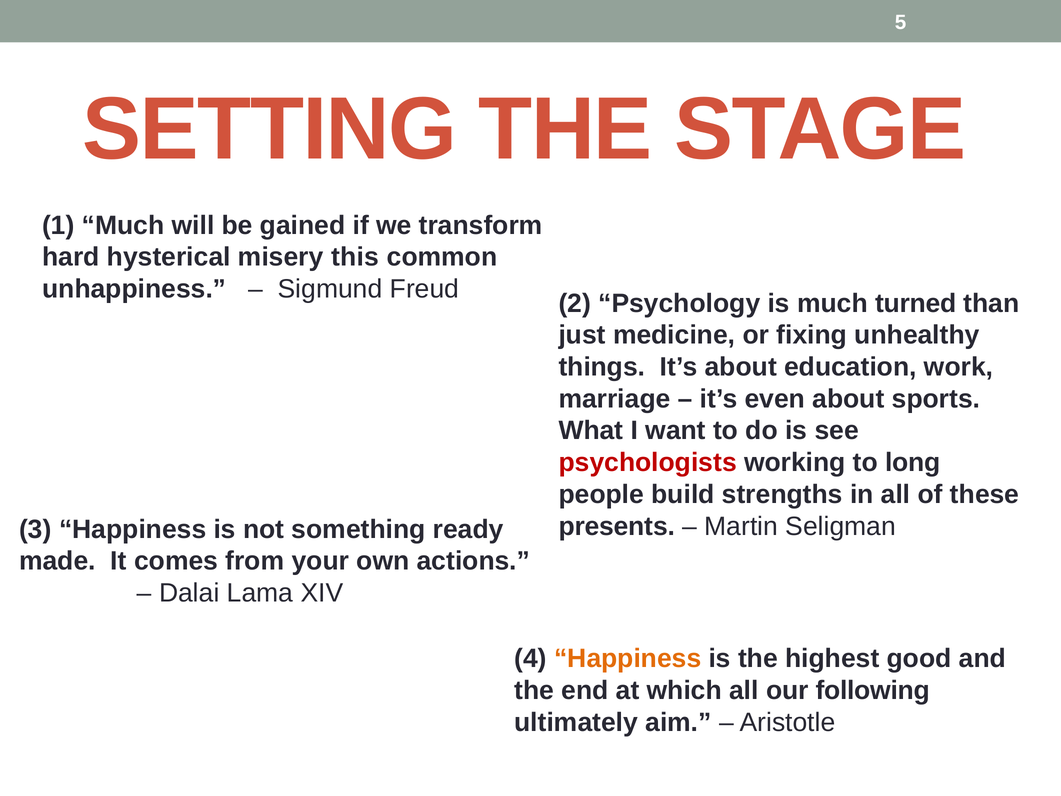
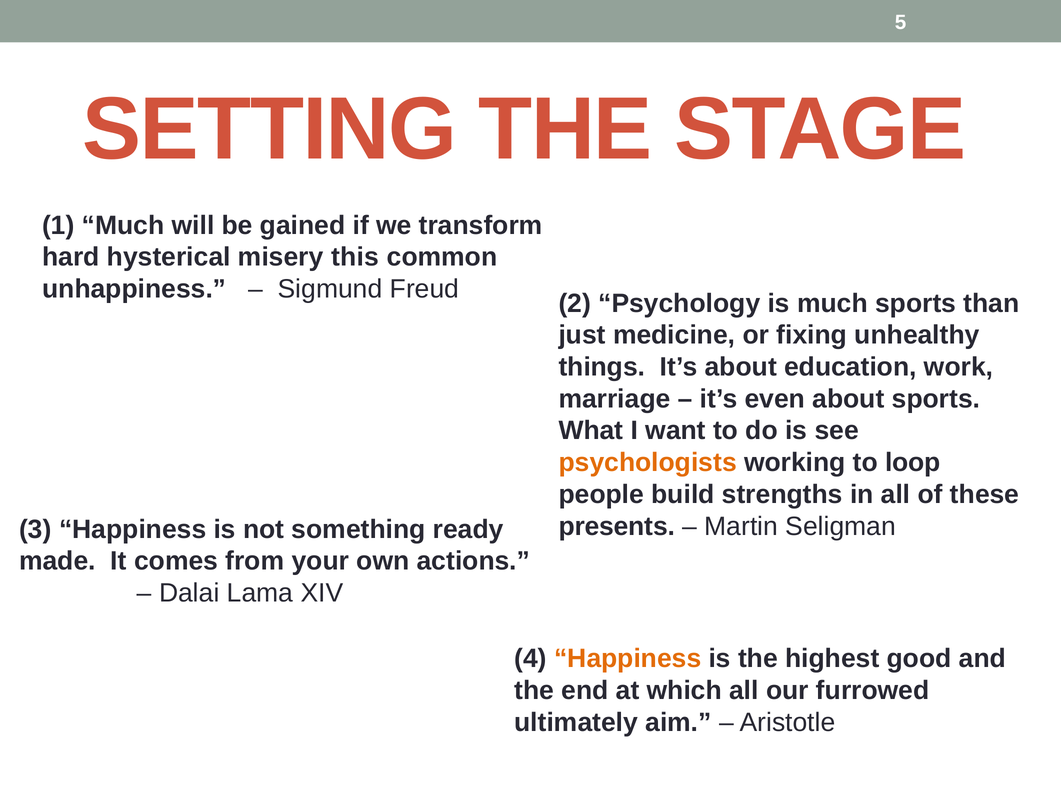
much turned: turned -> sports
psychologists colour: red -> orange
long: long -> loop
following: following -> furrowed
